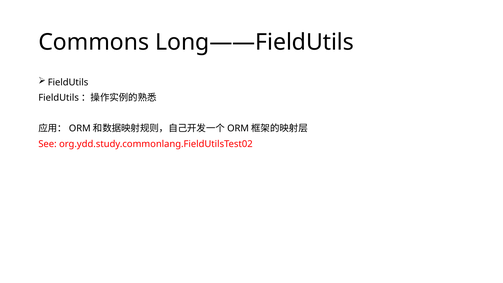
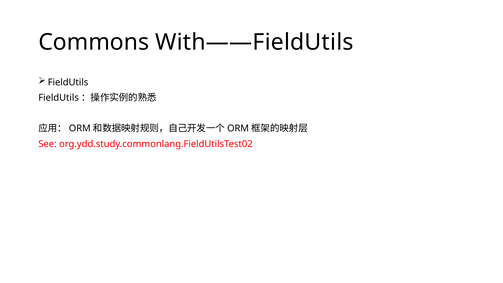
Long——FieldUtils: Long——FieldUtils -> With——FieldUtils
